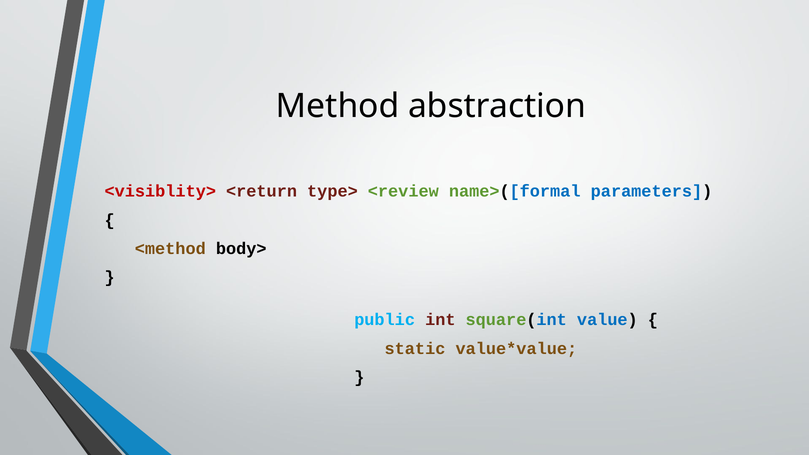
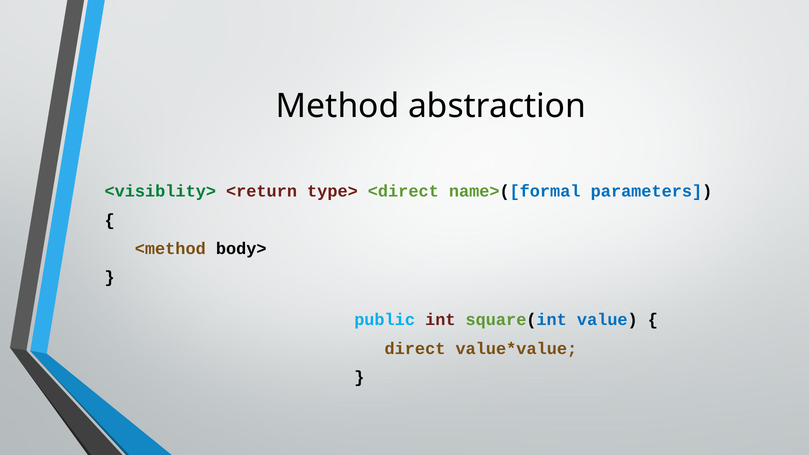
<visiblity> colour: red -> green
<review: <review -> <direct
static: static -> direct
